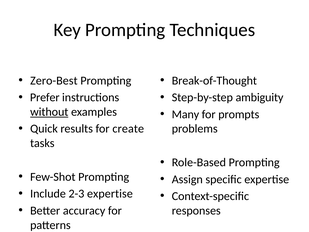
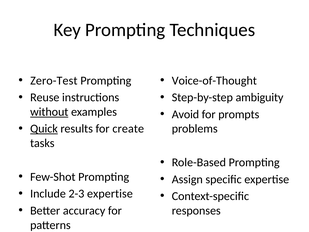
Zero-Best: Zero-Best -> Zero-Test
Break-of-Thought: Break-of-Thought -> Voice-of-Thought
Prefer: Prefer -> Reuse
Many: Many -> Avoid
Quick underline: none -> present
